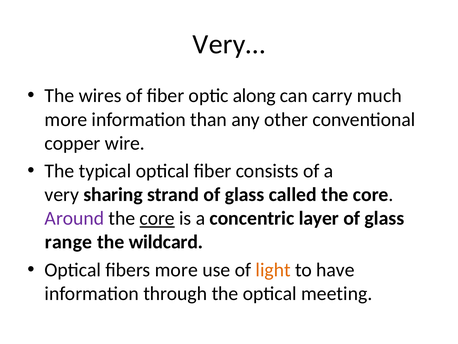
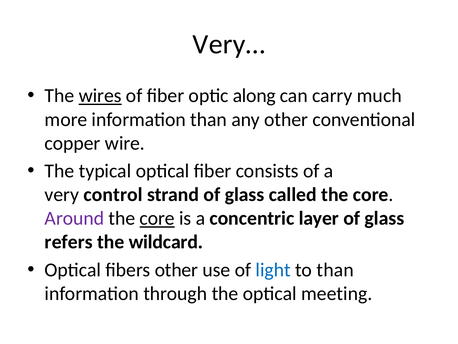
wires underline: none -> present
sharing: sharing -> control
range: range -> refers
fibers more: more -> other
light colour: orange -> blue
to have: have -> than
